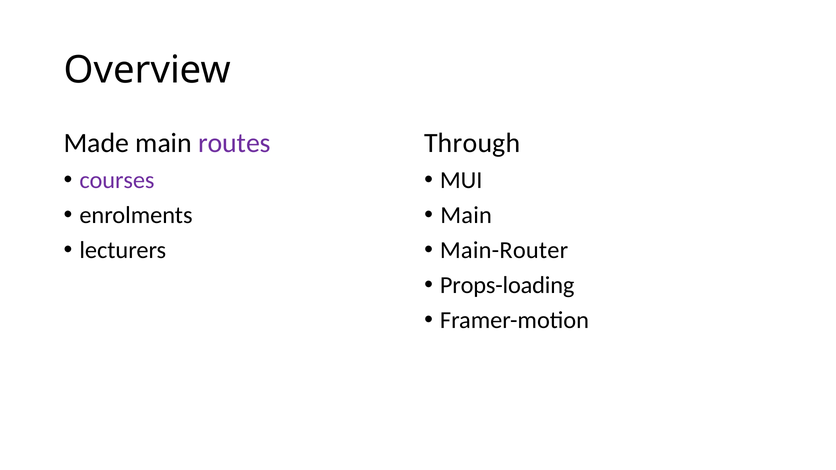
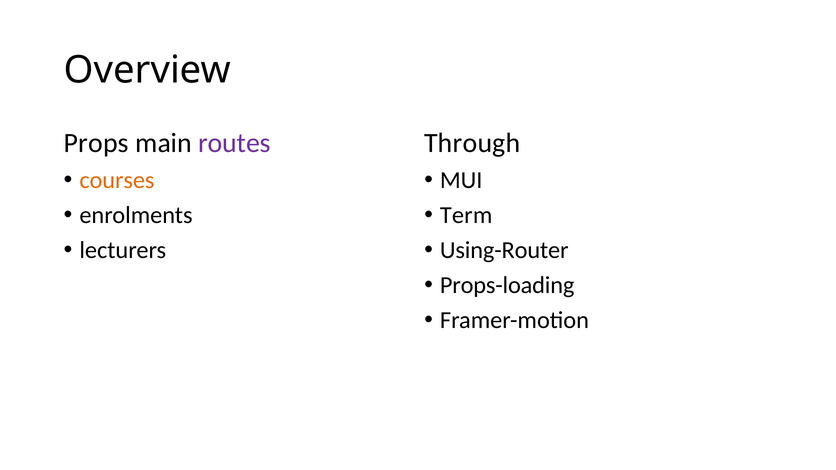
Made: Made -> Props
courses colour: purple -> orange
Main at (466, 215): Main -> Term
Main-Router: Main-Router -> Using-Router
